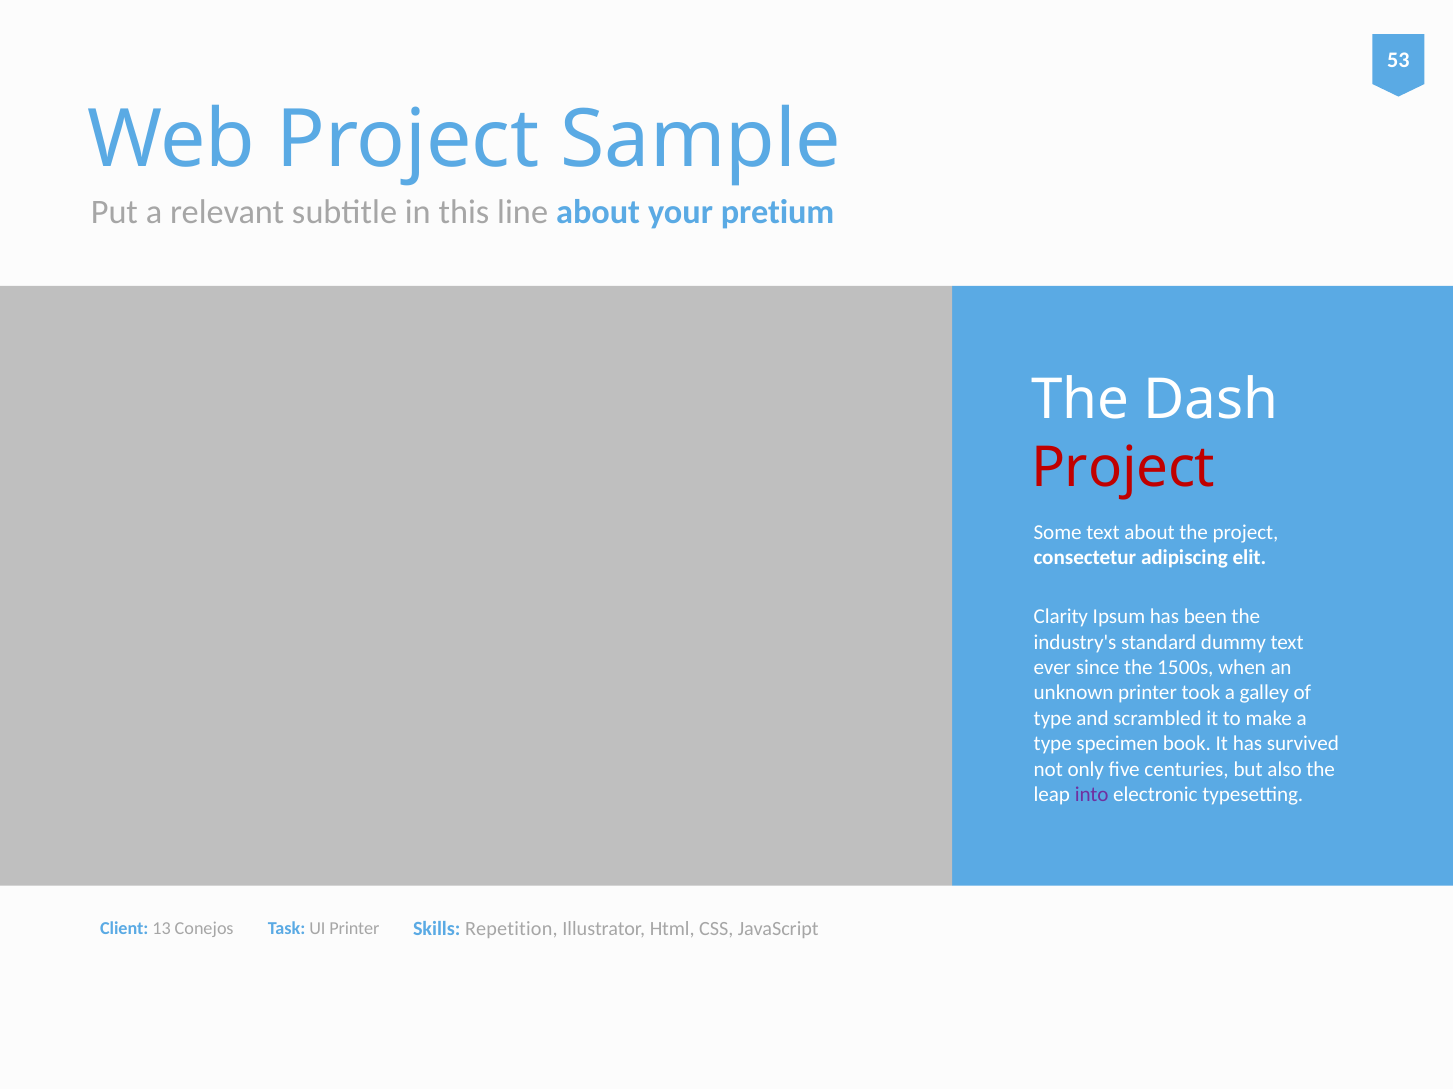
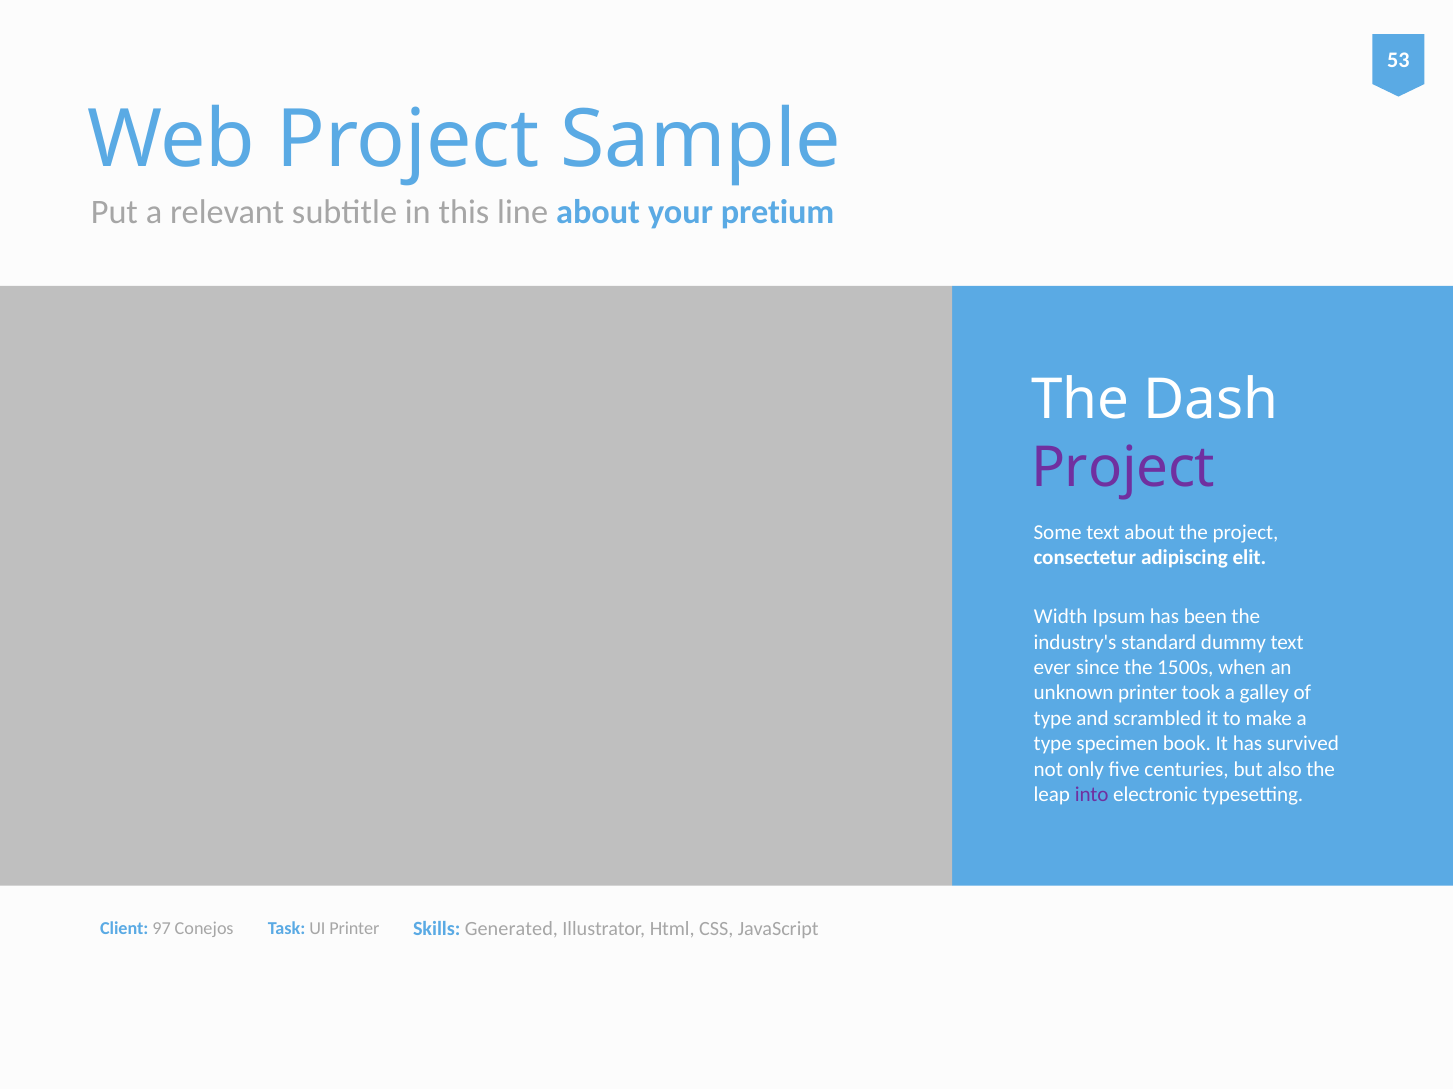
Project at (1123, 468) colour: red -> purple
Clarity: Clarity -> Width
13: 13 -> 97
Repetition: Repetition -> Generated
